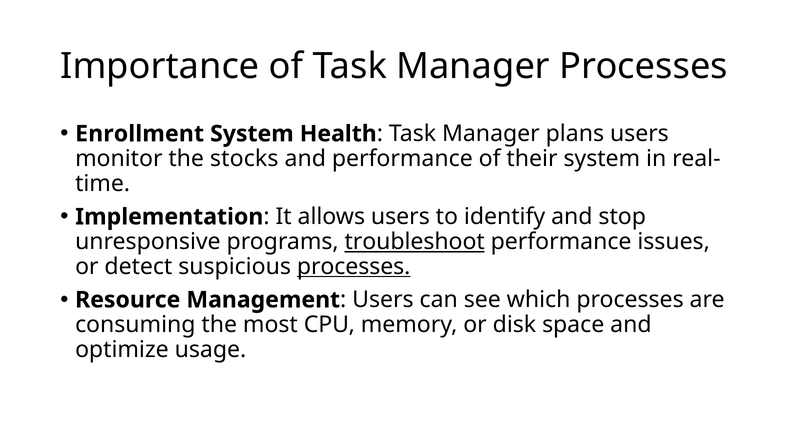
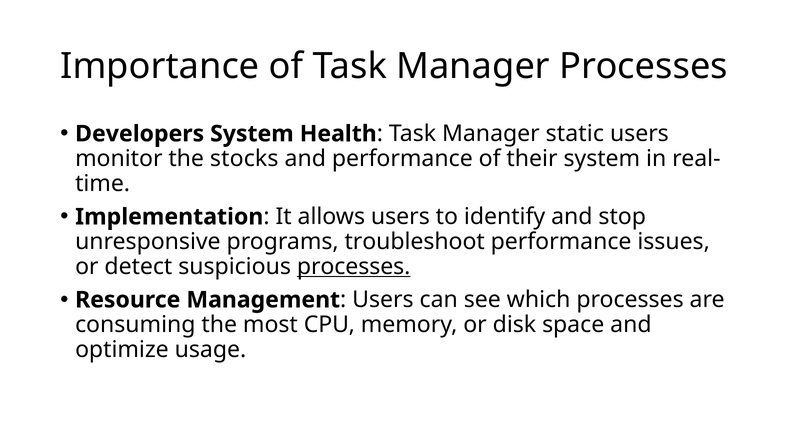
Enrollment: Enrollment -> Developers
plans: plans -> static
troubleshoot underline: present -> none
